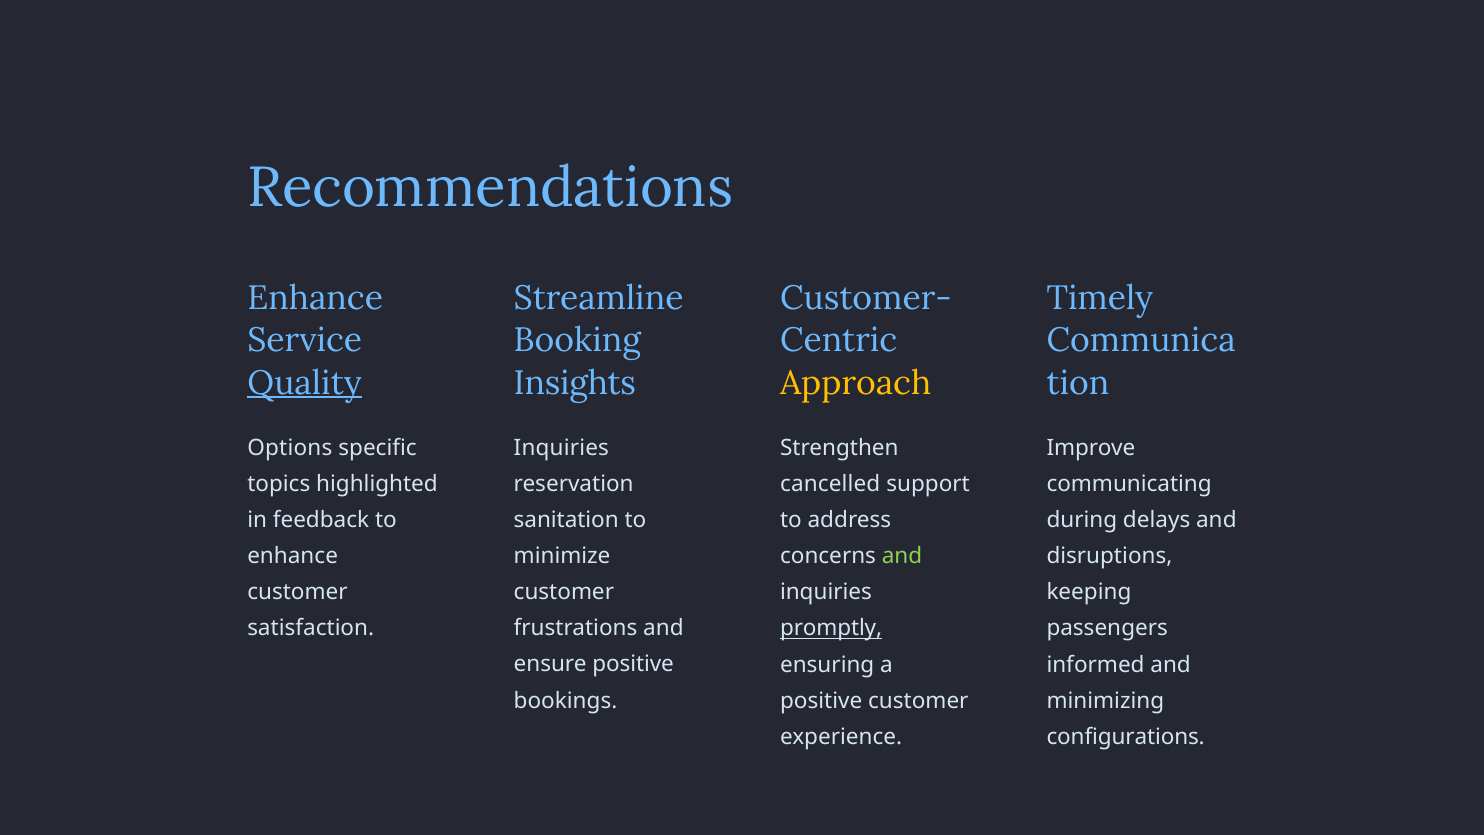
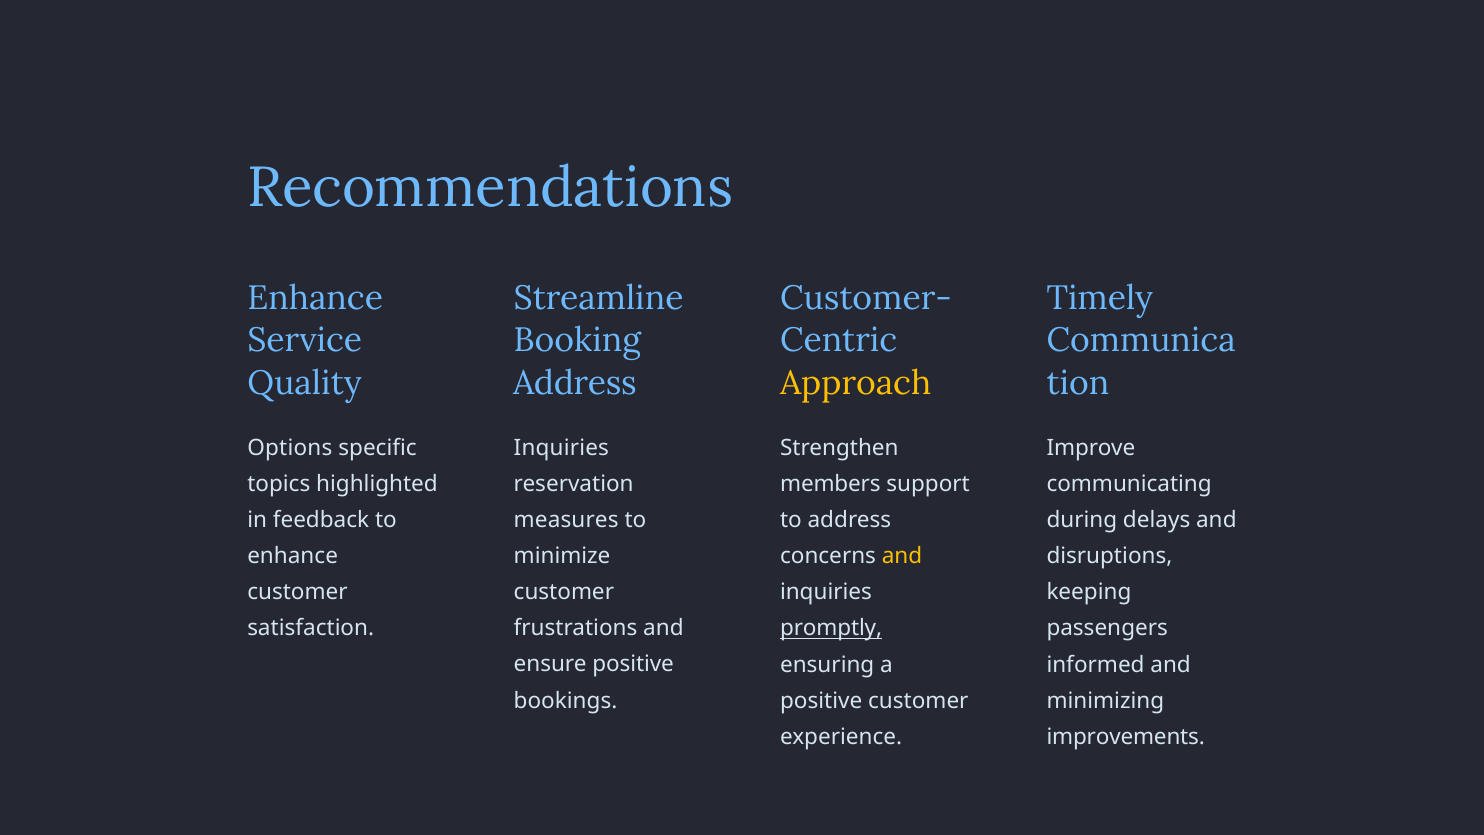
Quality underline: present -> none
Insights at (575, 383): Insights -> Address
cancelled: cancelled -> members
sanitation: sanitation -> measures
and at (902, 556) colour: light green -> yellow
configurations: configurations -> improvements
